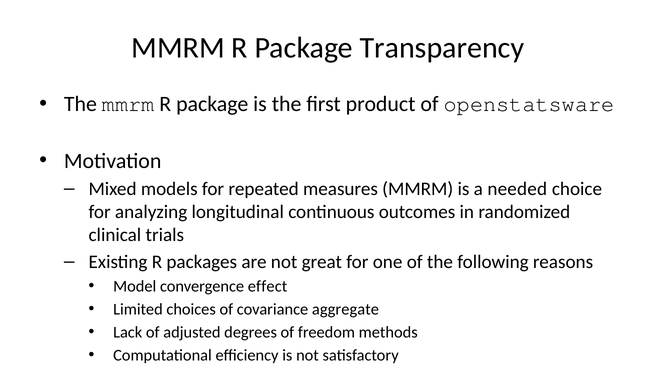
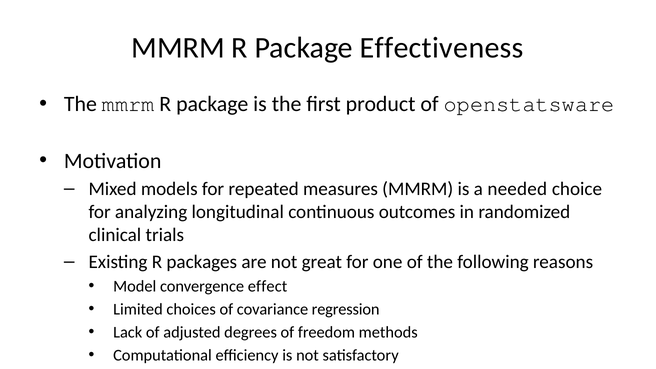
Transparency: Transparency -> Effectiveness
aggregate: aggregate -> regression
